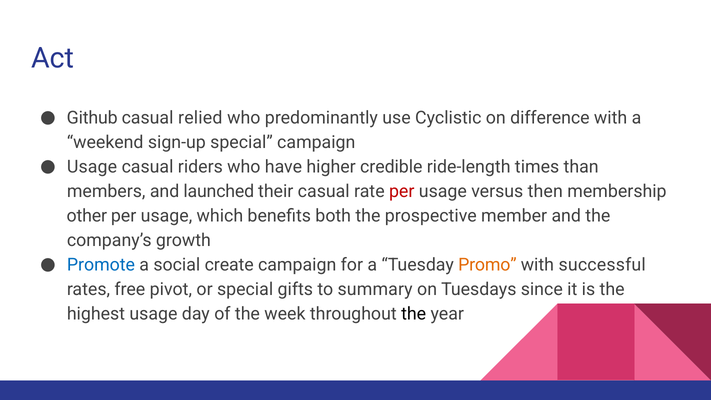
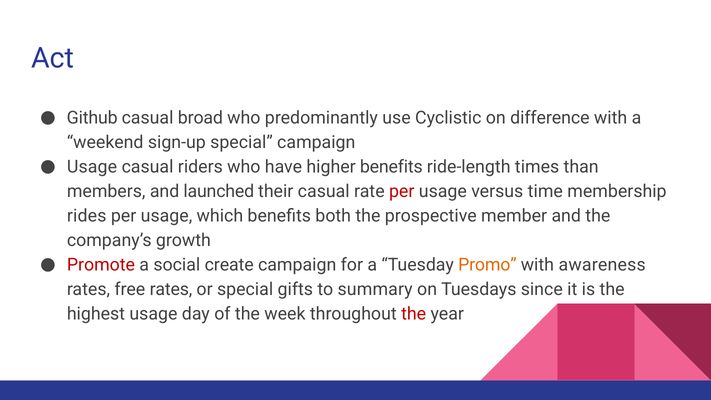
relied: relied -> broad
higher credible: credible -> benefits
then: then -> time
other: other -> rides
Promote colour: blue -> red
successful: successful -> awareness
free pivot: pivot -> rates
the at (414, 314) colour: black -> red
